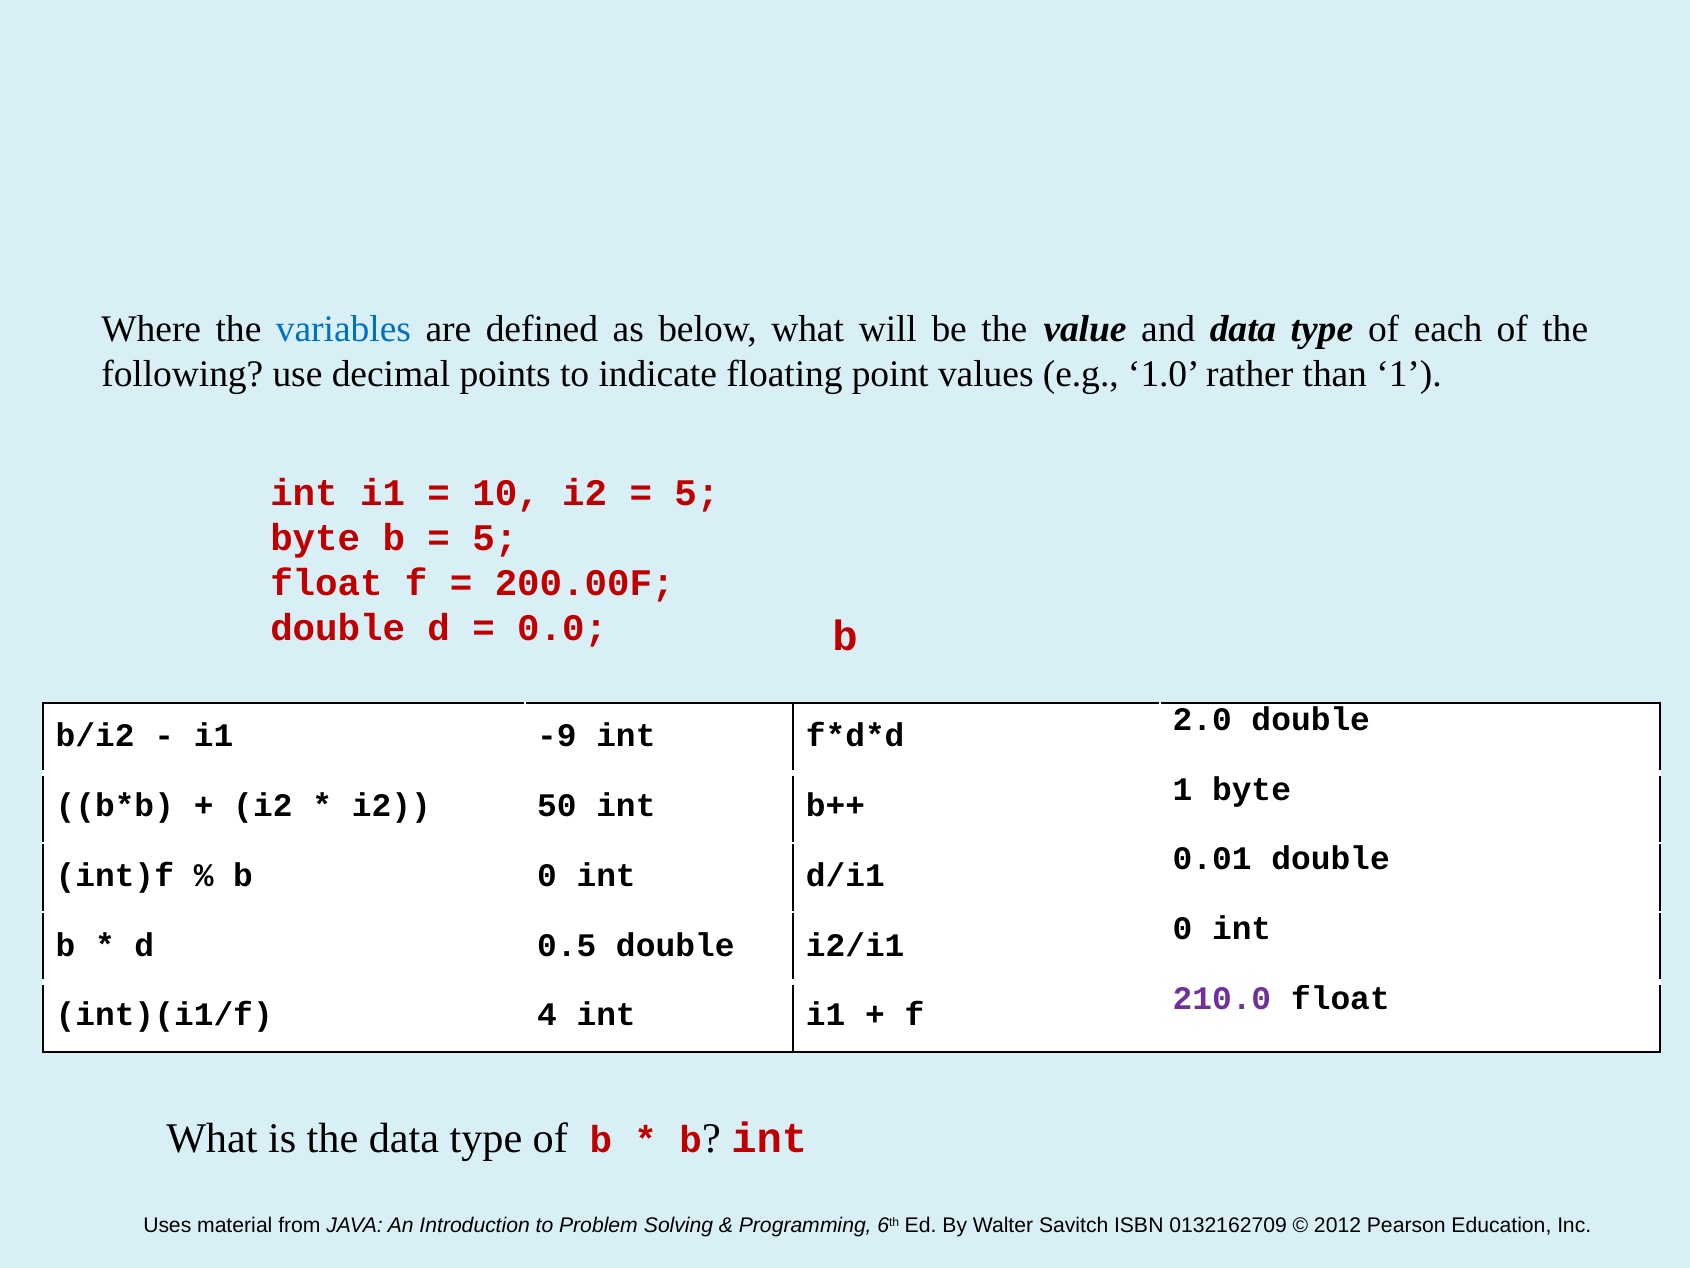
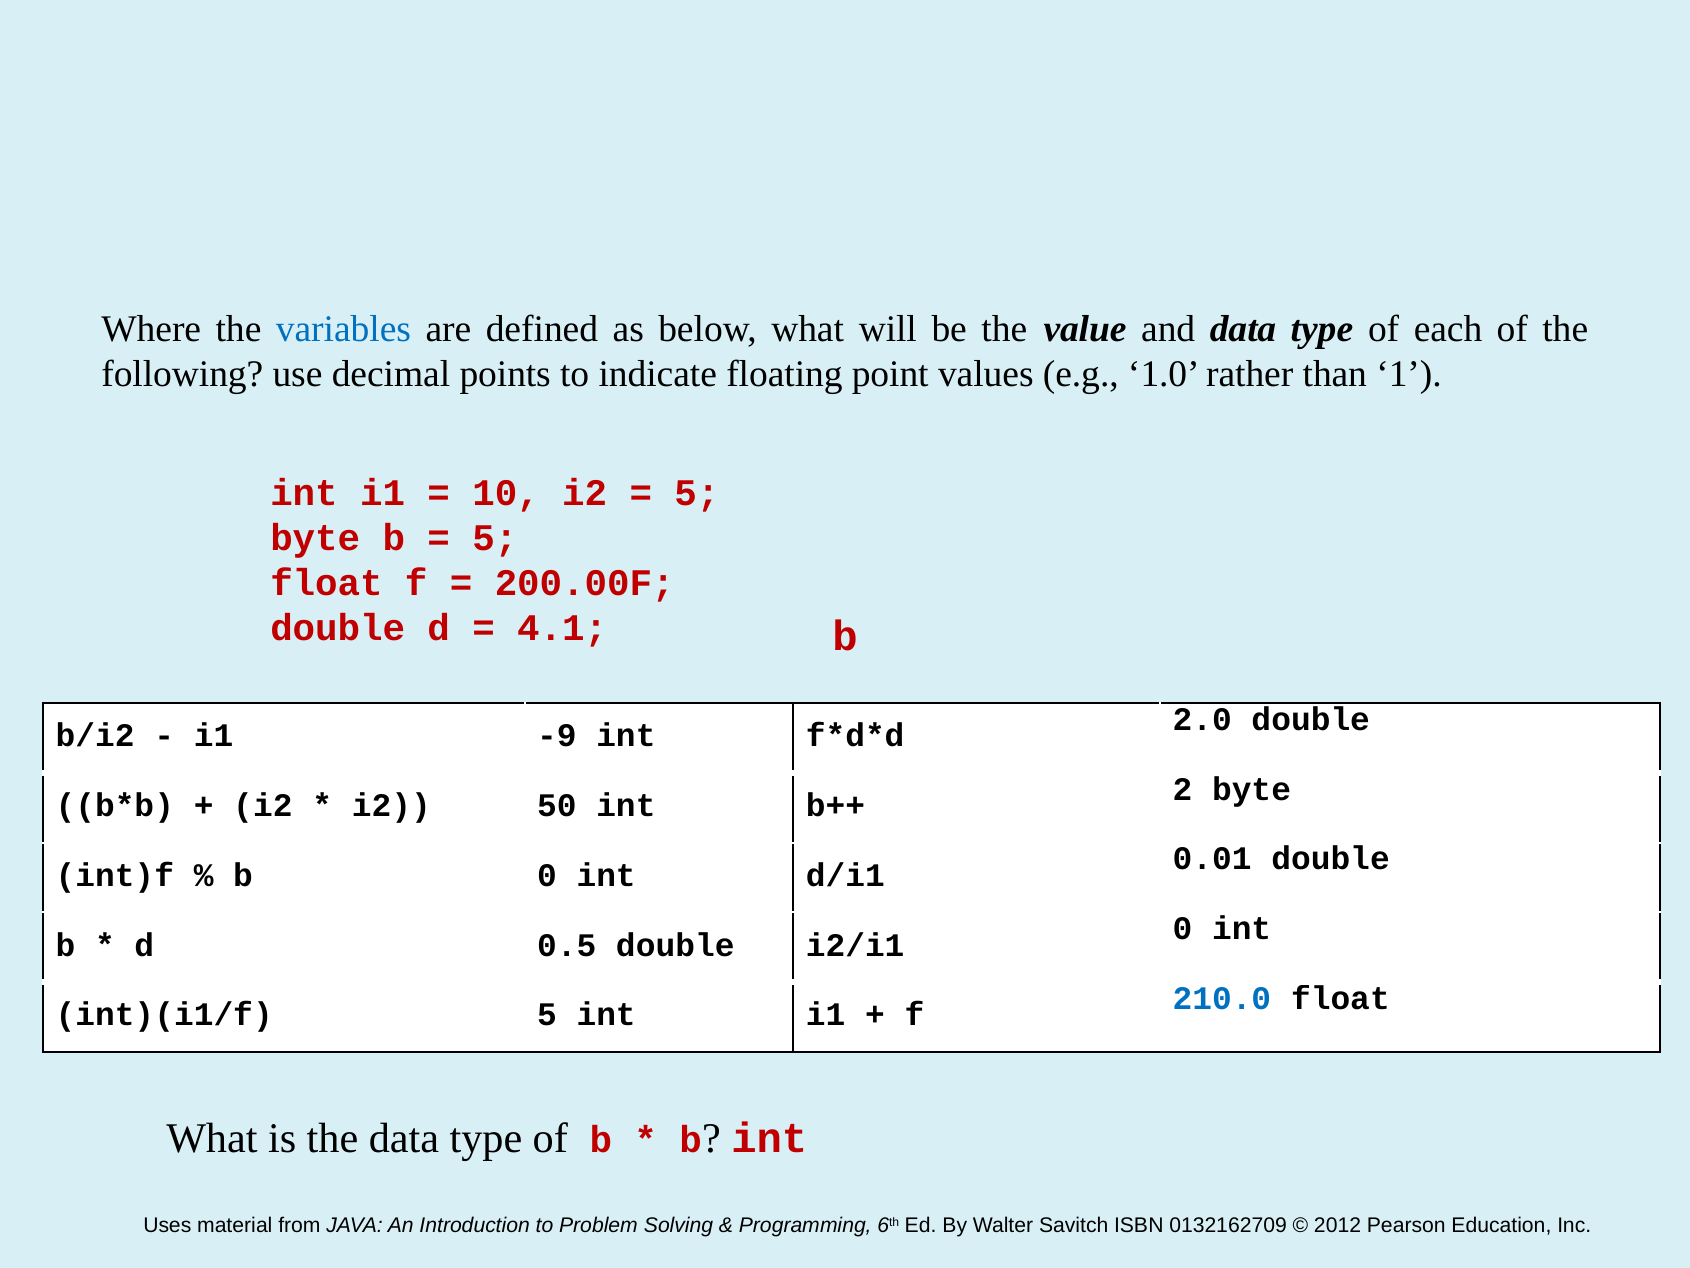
0.0: 0.0 -> 4.1
b++ 1: 1 -> 2
int)(i1/f 4: 4 -> 5
210.0 colour: purple -> blue
